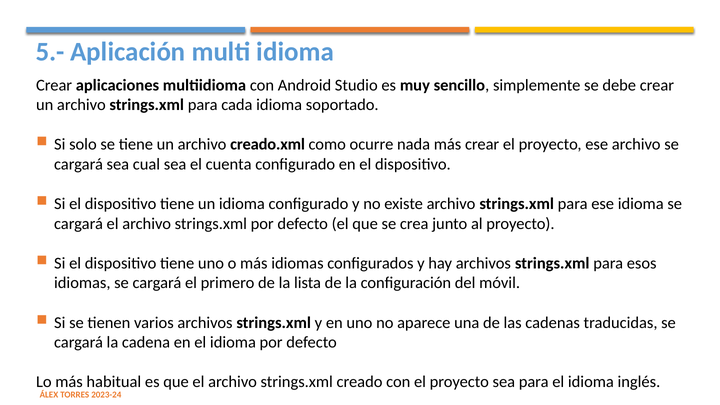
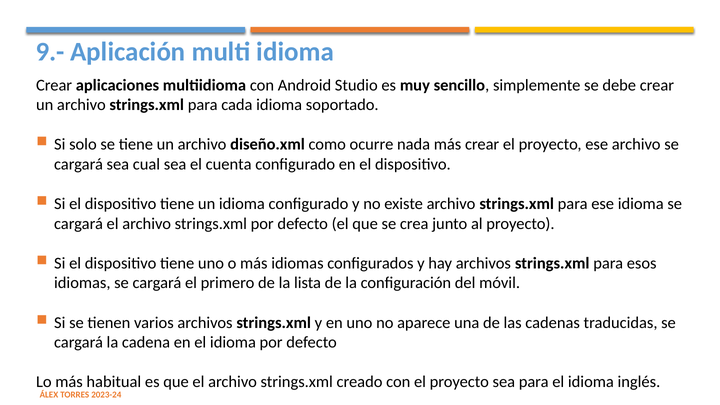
5.-: 5.- -> 9.-
creado.xml: creado.xml -> diseño.xml
